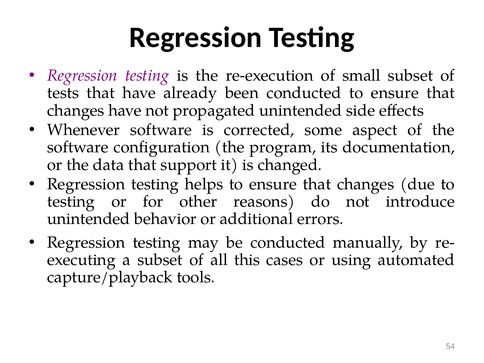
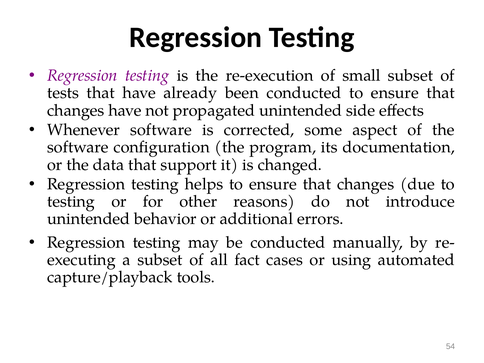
this: this -> fact
